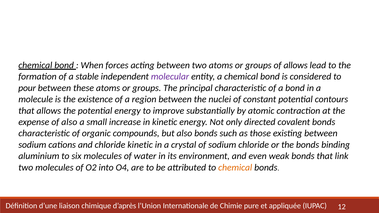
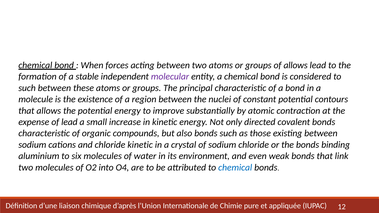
pour at (27, 88): pour -> such
of also: also -> lead
chemical at (235, 168) colour: orange -> blue
